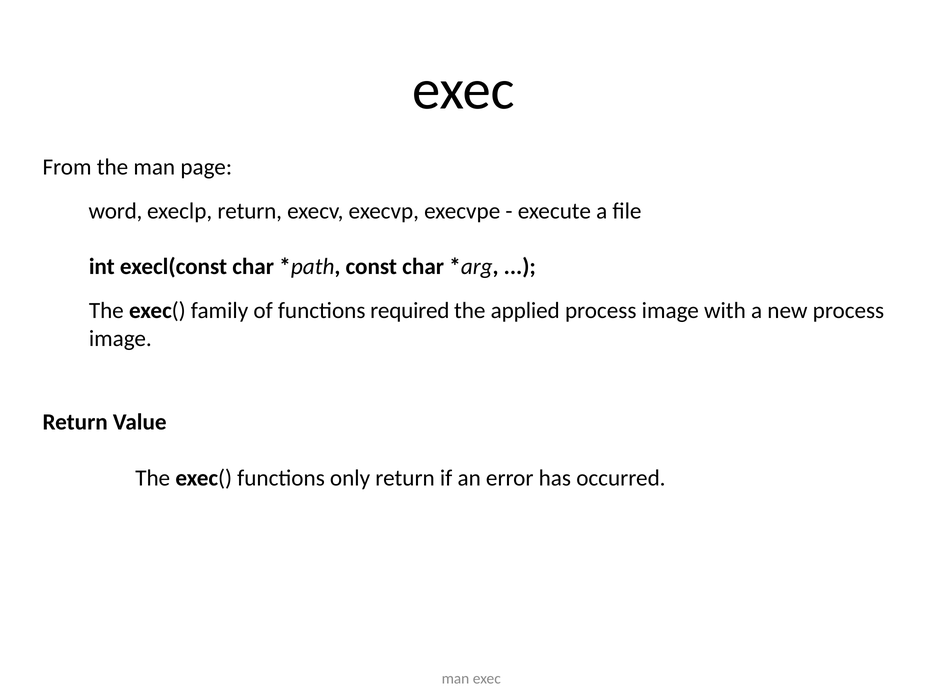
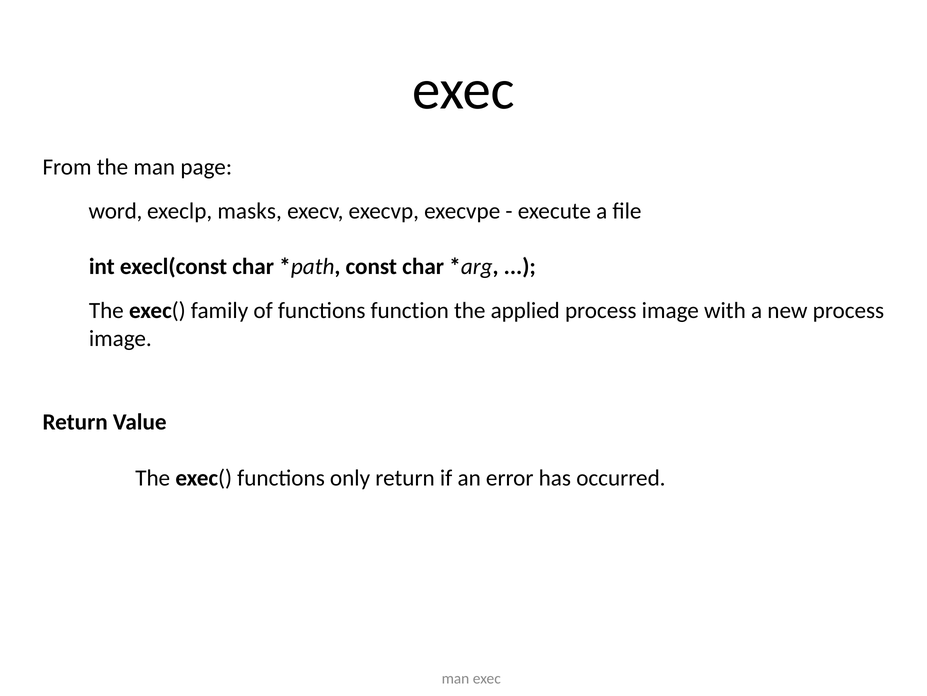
execlp return: return -> masks
required: required -> function
